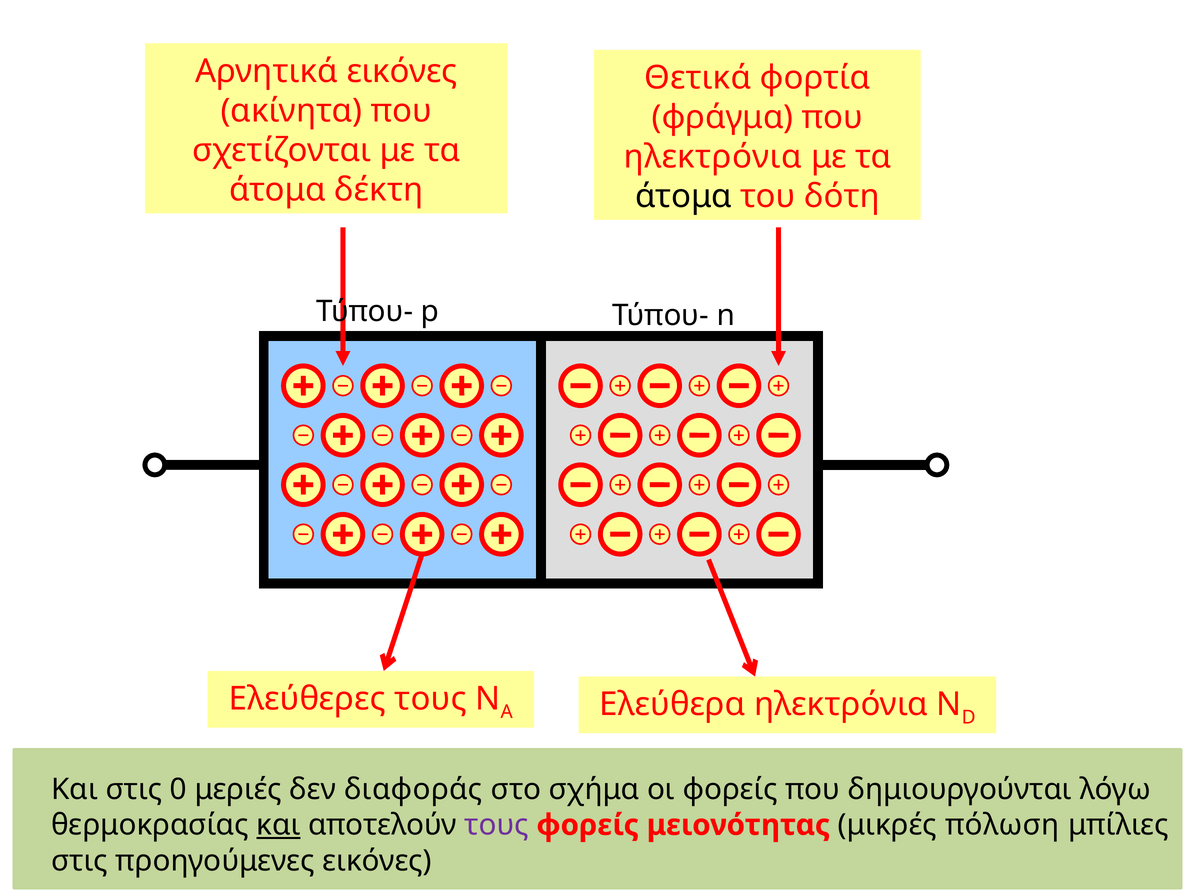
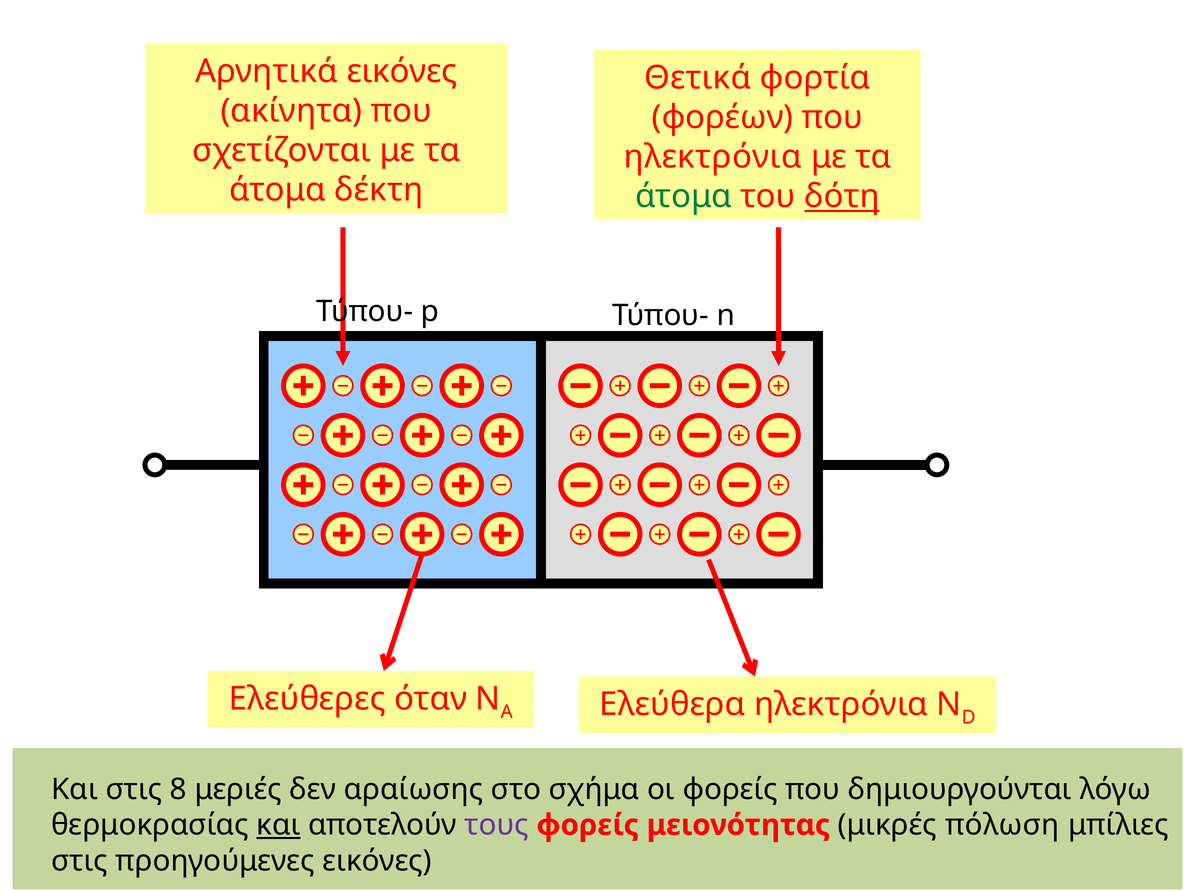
φράγμα: φράγμα -> φορέων
άτομα at (684, 197) colour: black -> green
δότη underline: none -> present
Ελεύθερες τους: τους -> όταν
0: 0 -> 8
διαφοράς: διαφοράς -> αραίωσης
